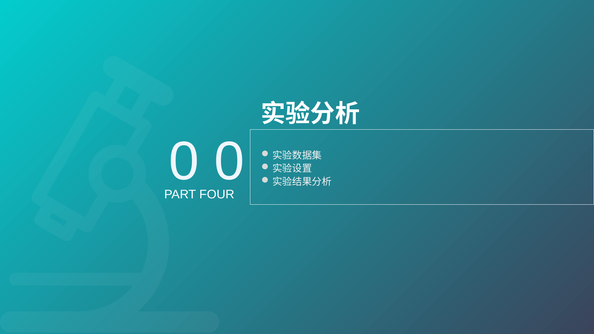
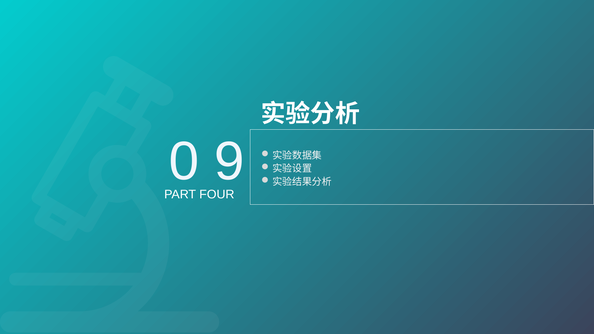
0 0: 0 -> 9
